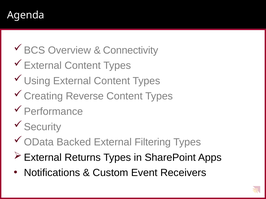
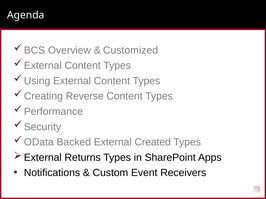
Connectivity: Connectivity -> Customized
Filtering: Filtering -> Created
